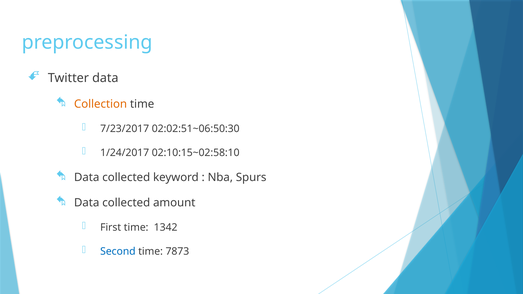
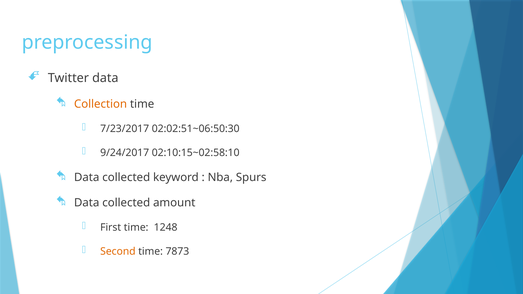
1/24/2017: 1/24/2017 -> 9/24/2017
1342: 1342 -> 1248
Second colour: blue -> orange
